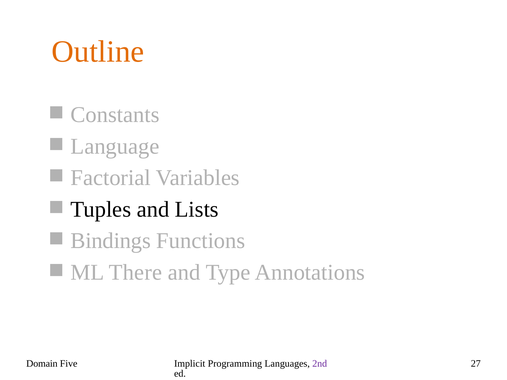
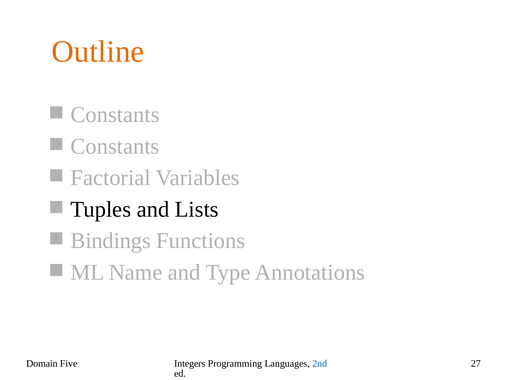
Language at (115, 146): Language -> Constants
There: There -> Name
Implicit: Implicit -> Integers
2nd colour: purple -> blue
